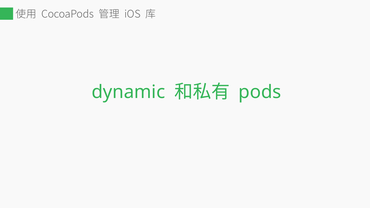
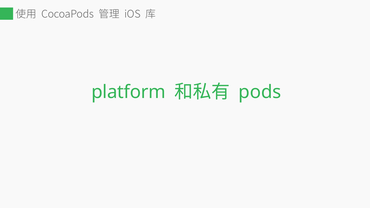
dynamic: dynamic -> platform
